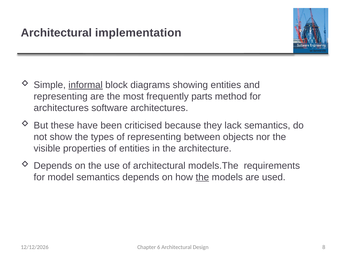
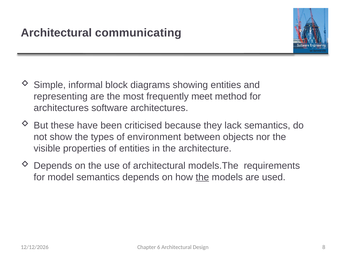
implementation: implementation -> communicating
informal underline: present -> none
parts: parts -> meet
of representing: representing -> environment
